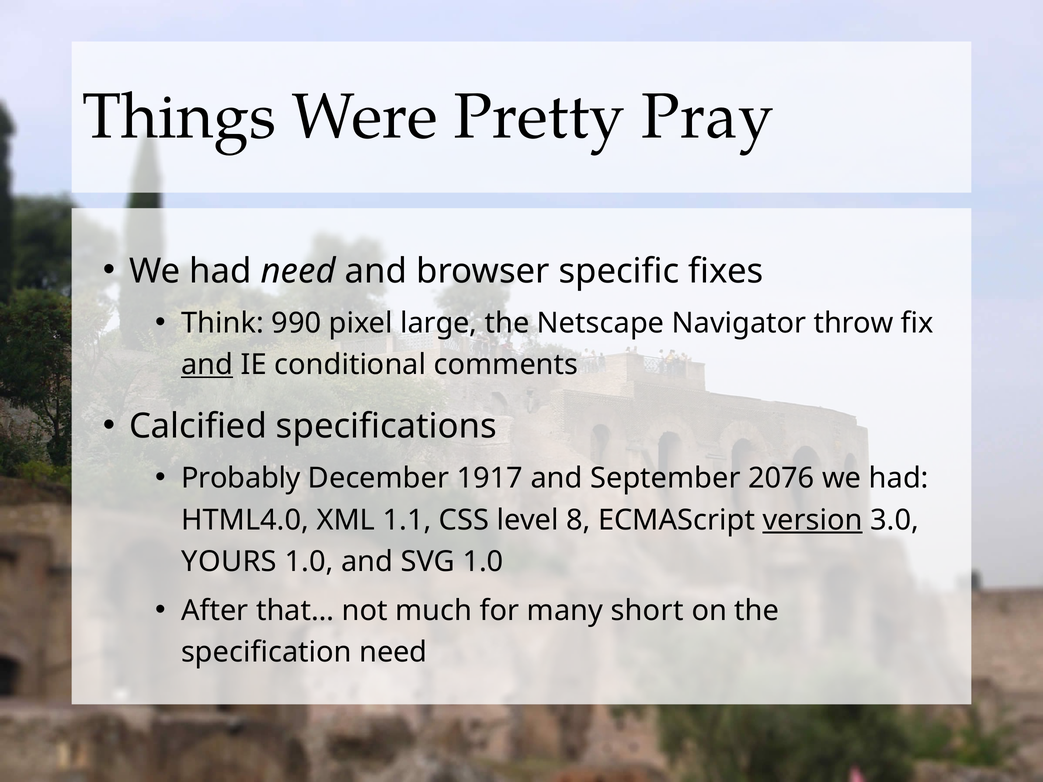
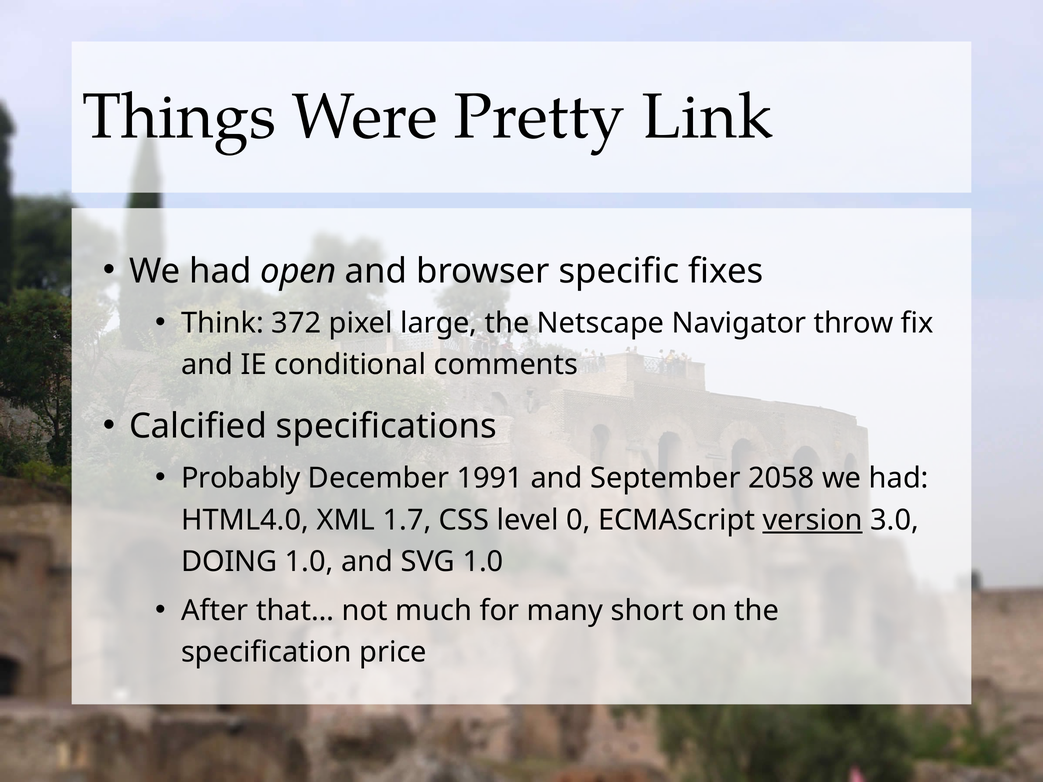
Pray: Pray -> Link
had need: need -> open
990: 990 -> 372
and at (207, 365) underline: present -> none
1917: 1917 -> 1991
2076: 2076 -> 2058
1.1: 1.1 -> 1.7
8: 8 -> 0
YOURS: YOURS -> DOING
specification need: need -> price
